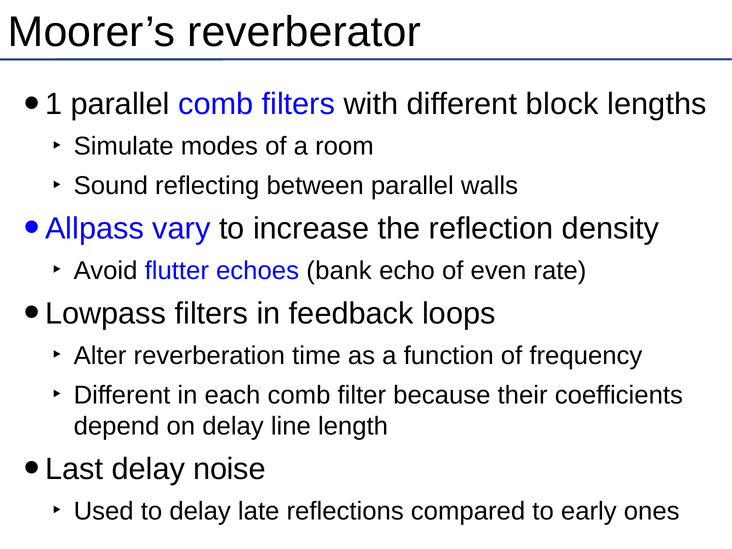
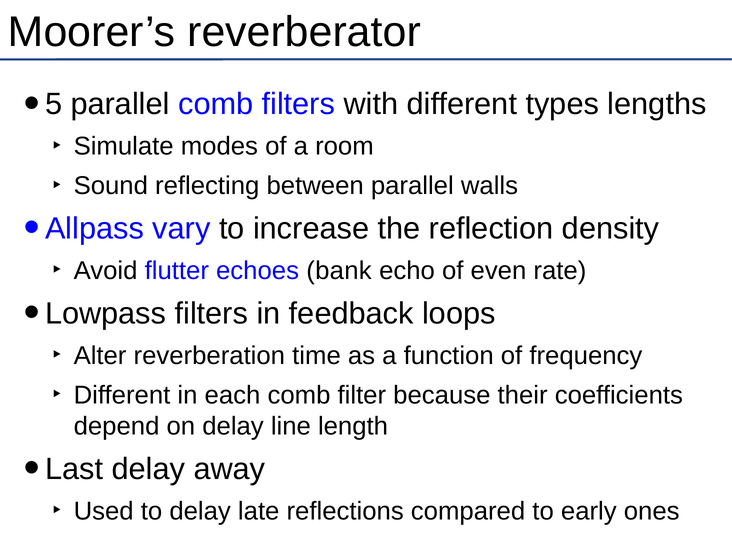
1: 1 -> 5
block: block -> types
noise: noise -> away
